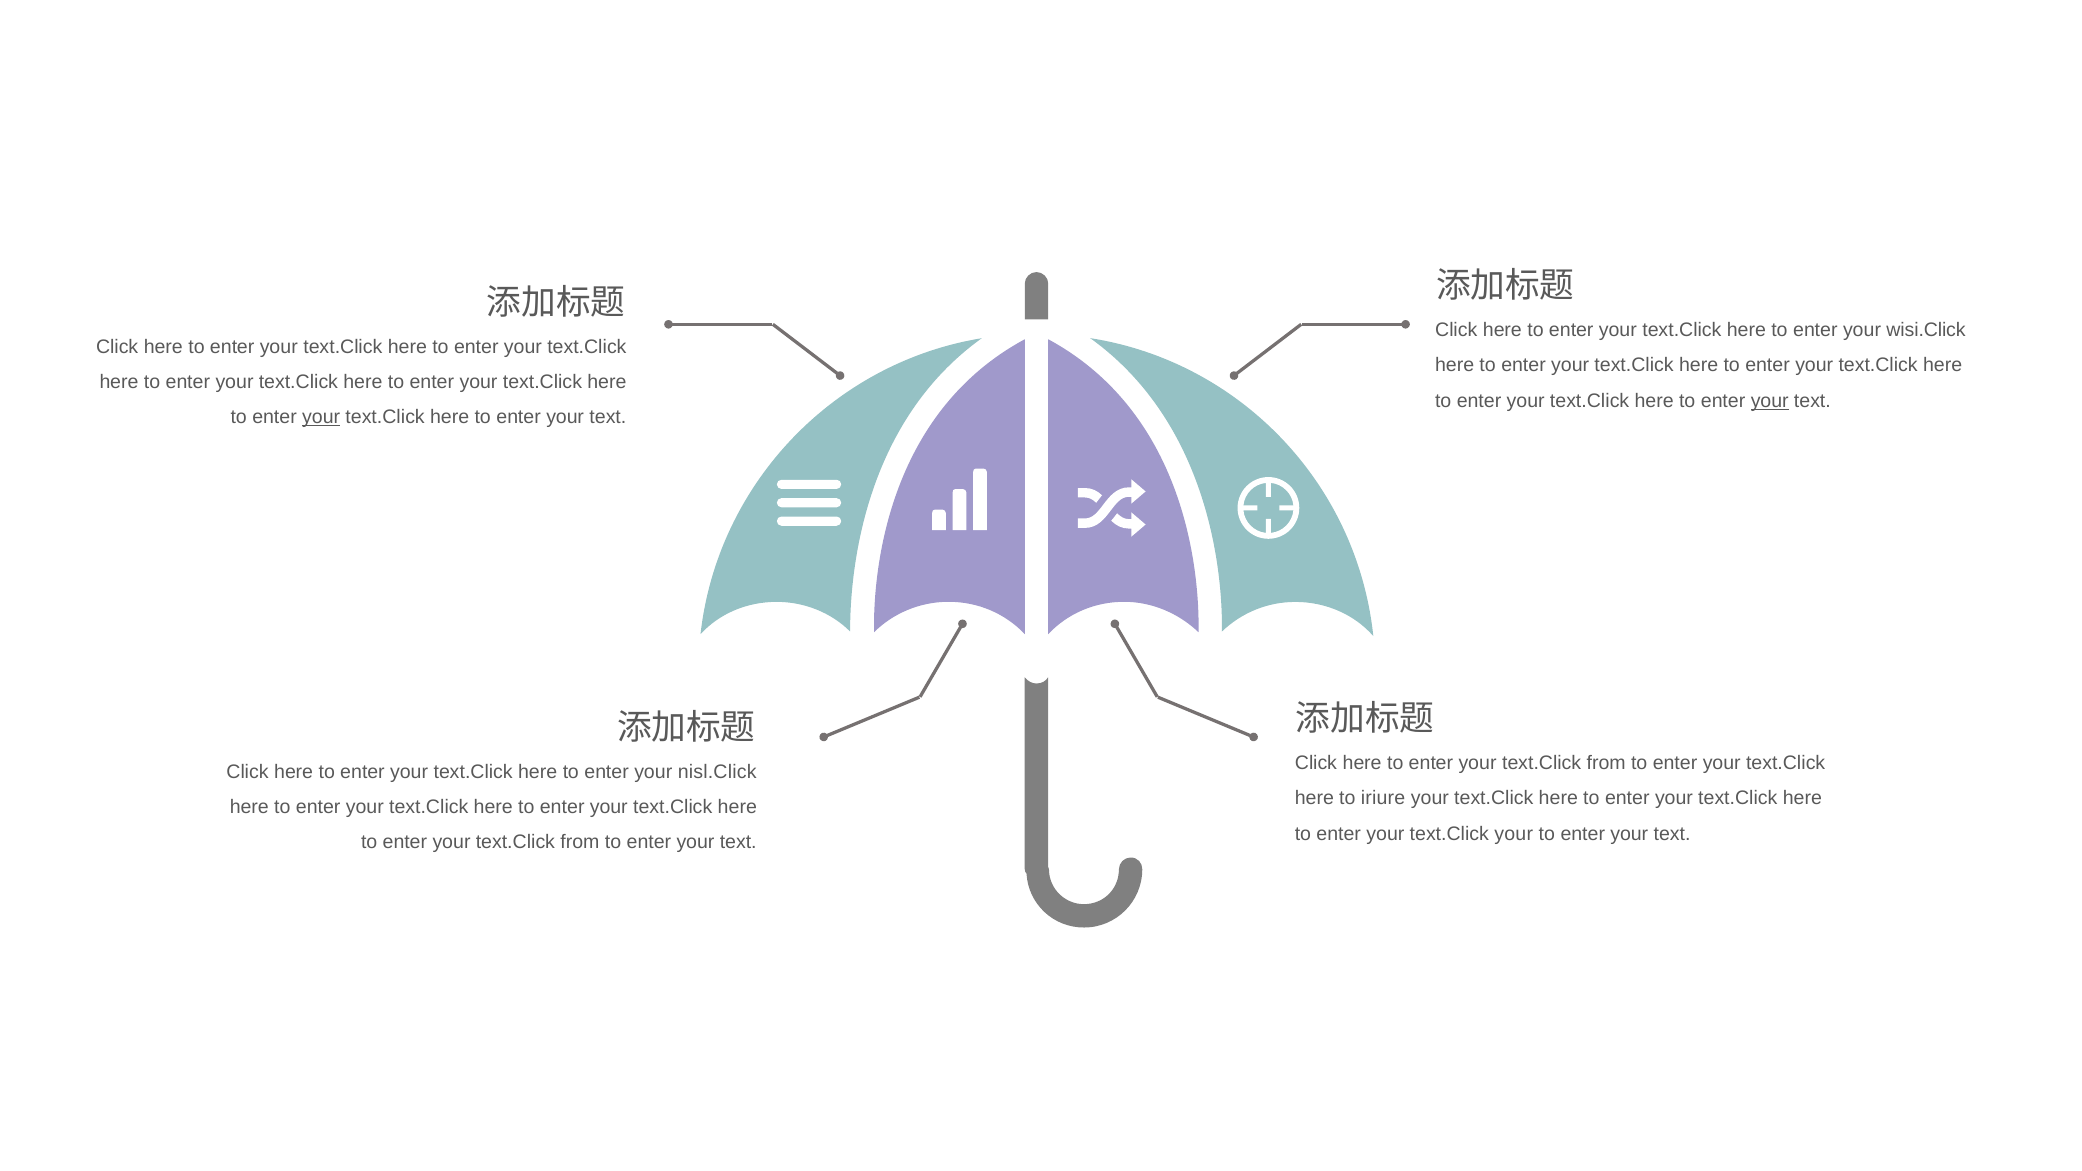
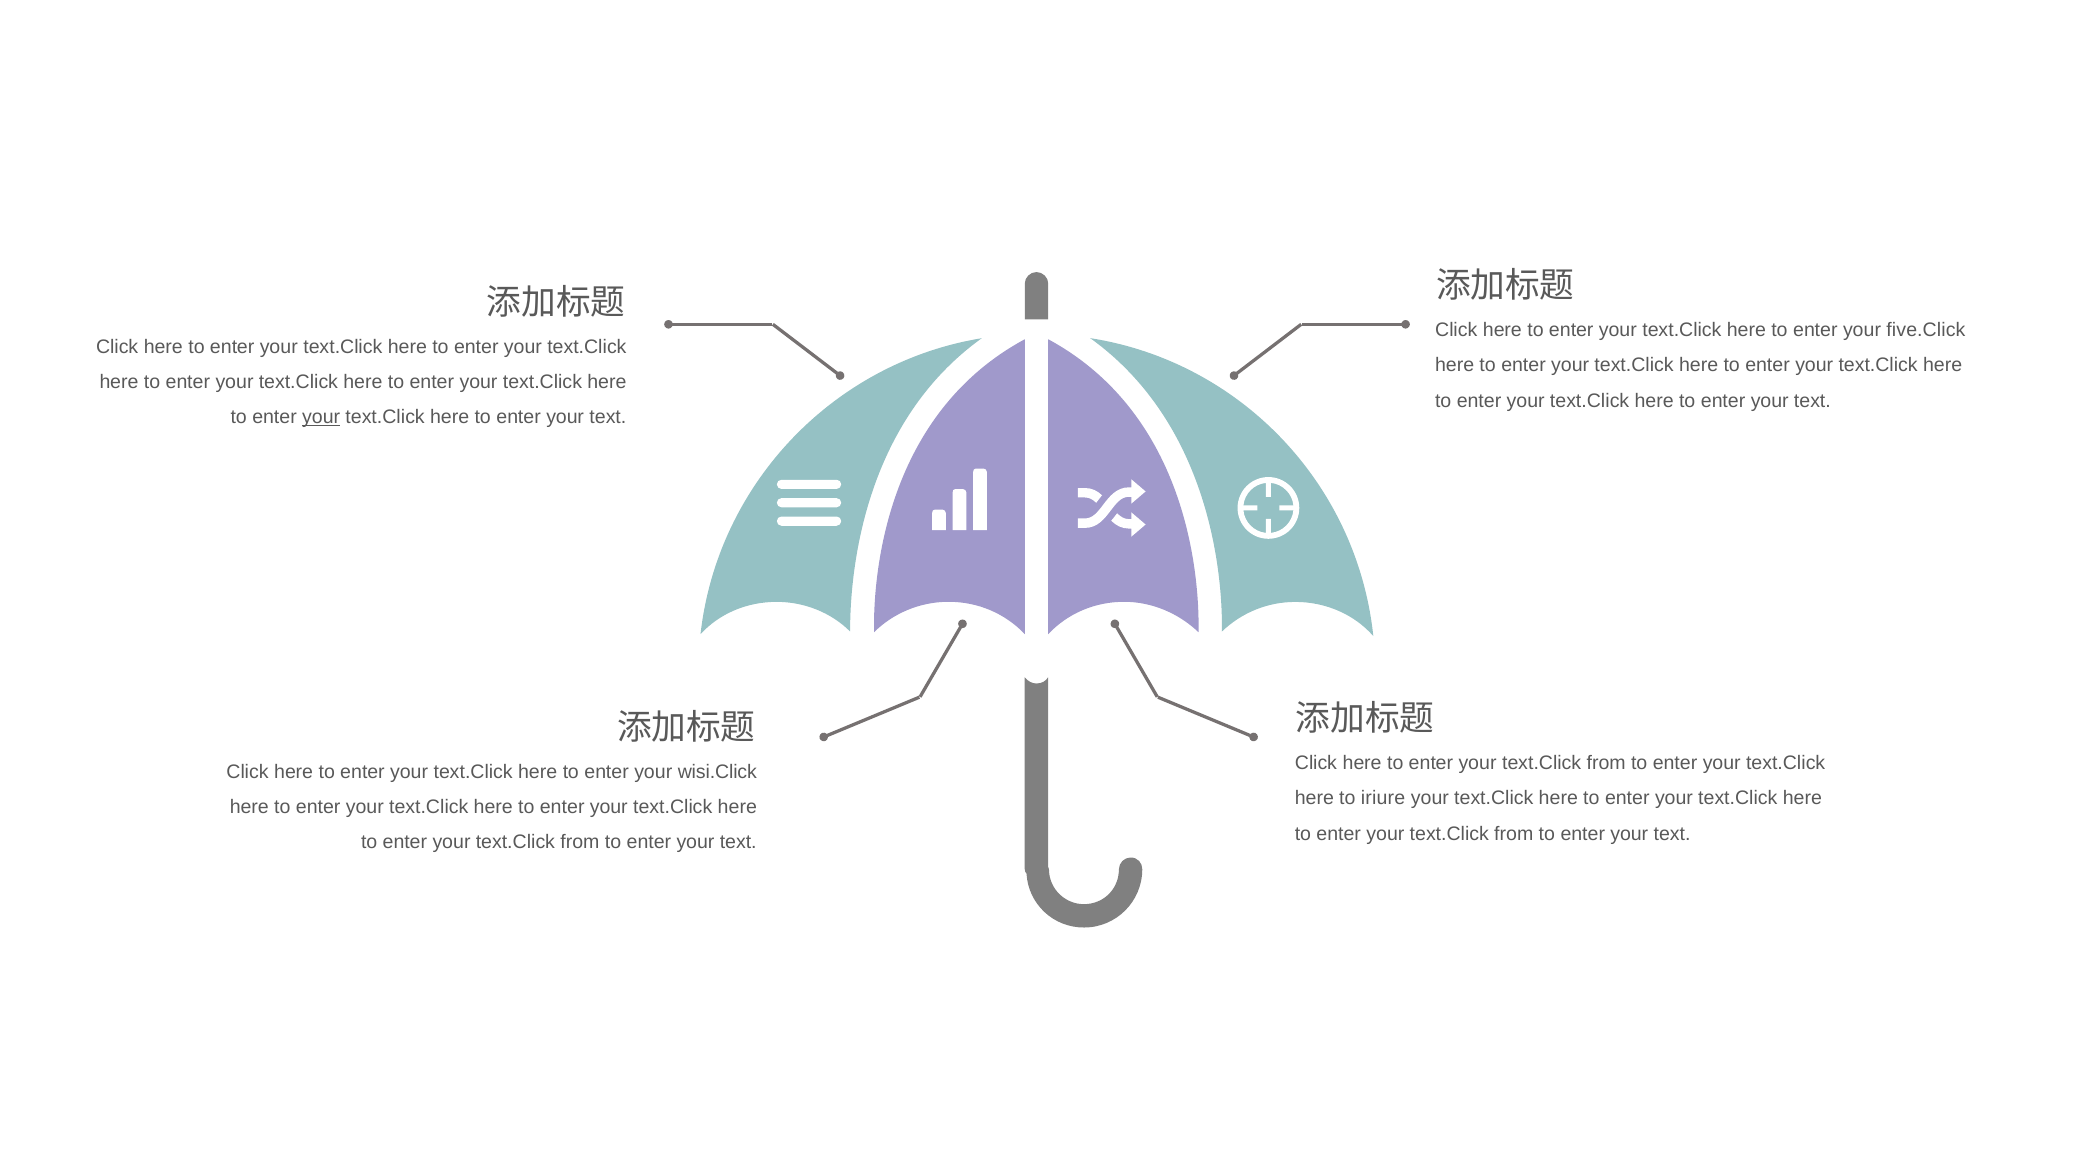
wisi.Click: wisi.Click -> five.Click
your at (1770, 401) underline: present -> none
nisl.Click: nisl.Click -> wisi.Click
your at (1514, 834): your -> from
